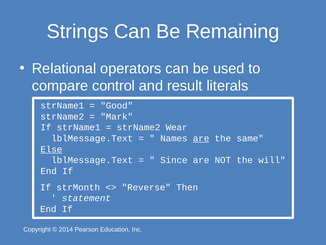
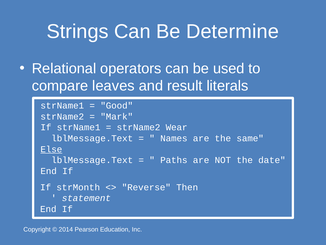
Remaining: Remaining -> Determine
control: control -> leaves
are at (201, 138) underline: present -> none
Since: Since -> Paths
will: will -> date
